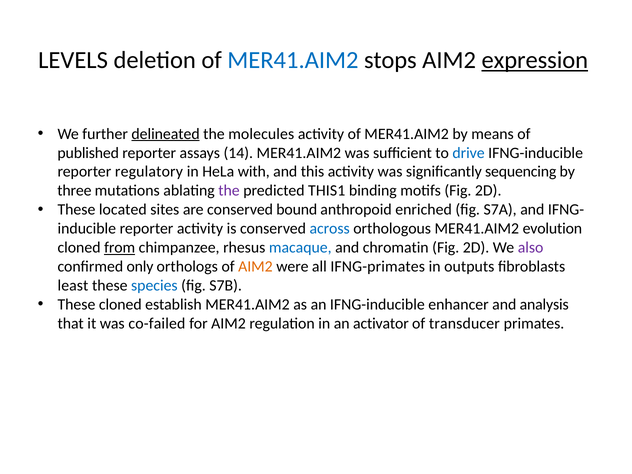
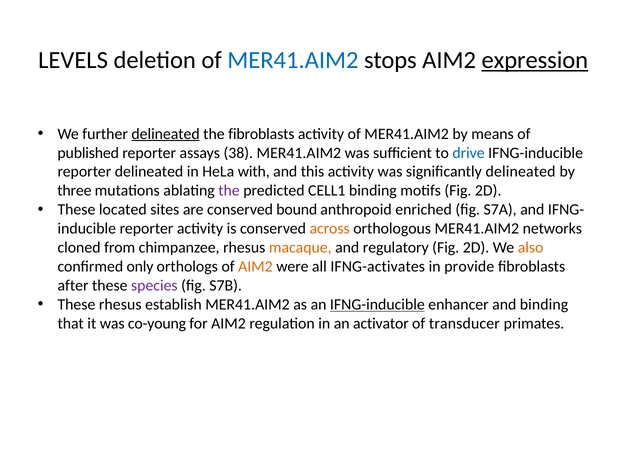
the molecules: molecules -> fibroblasts
14: 14 -> 38
reporter regulatory: regulatory -> delineated
significantly sequencing: sequencing -> delineated
THIS1: THIS1 -> CELL1
across colour: blue -> orange
evolution: evolution -> networks
from underline: present -> none
macaque colour: blue -> orange
chromatin: chromatin -> regulatory
also colour: purple -> orange
IFNG-primates: IFNG-primates -> IFNG-activates
outputs: outputs -> provide
least: least -> after
species colour: blue -> purple
These cloned: cloned -> rhesus
IFNG-inducible at (377, 304) underline: none -> present
and analysis: analysis -> binding
co-failed: co-failed -> co-young
